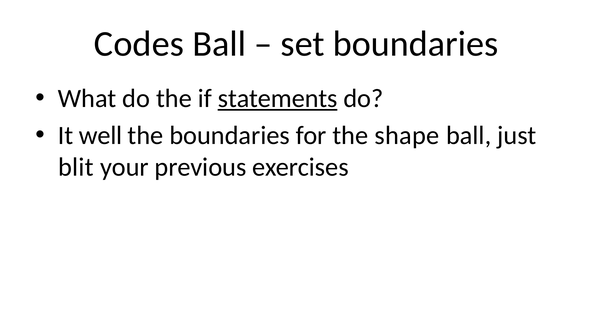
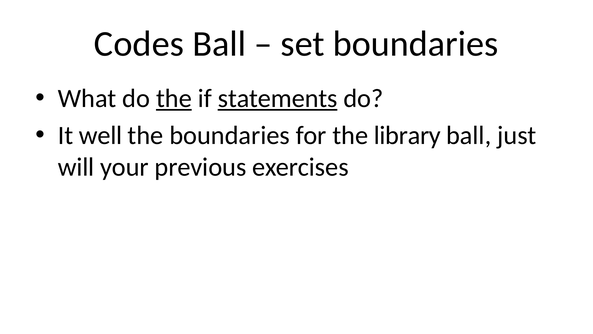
the at (174, 98) underline: none -> present
shape: shape -> library
blit: blit -> will
